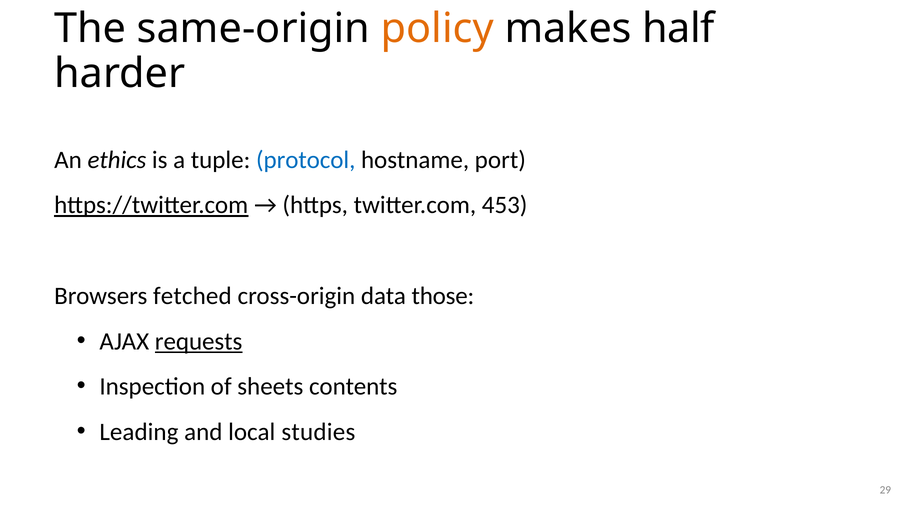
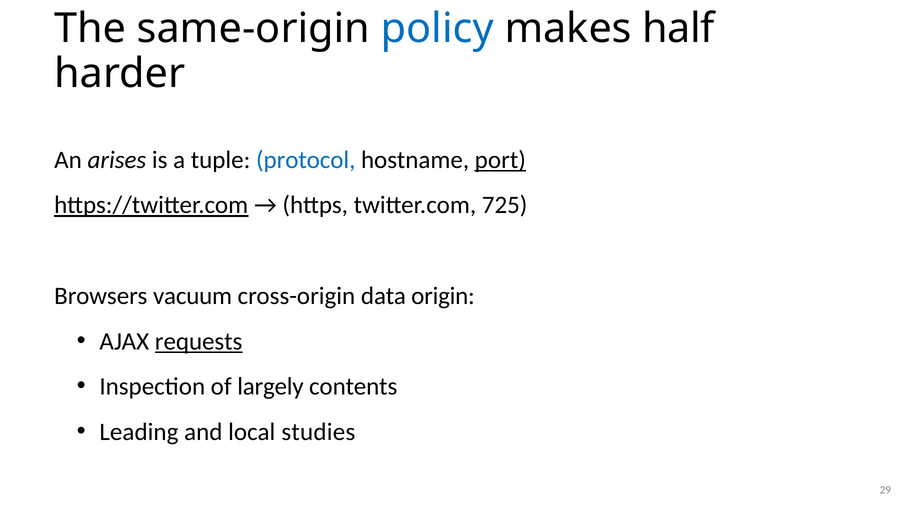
policy colour: orange -> blue
ethics: ethics -> arises
port underline: none -> present
453: 453 -> 725
fetched: fetched -> vacuum
those: those -> origin
sheets: sheets -> largely
